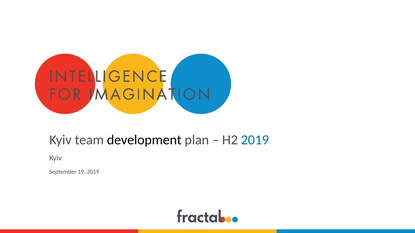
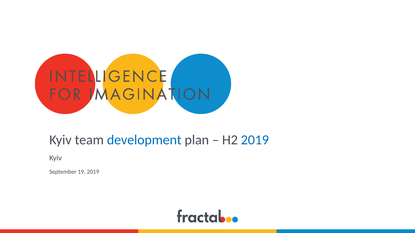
development colour: black -> blue
